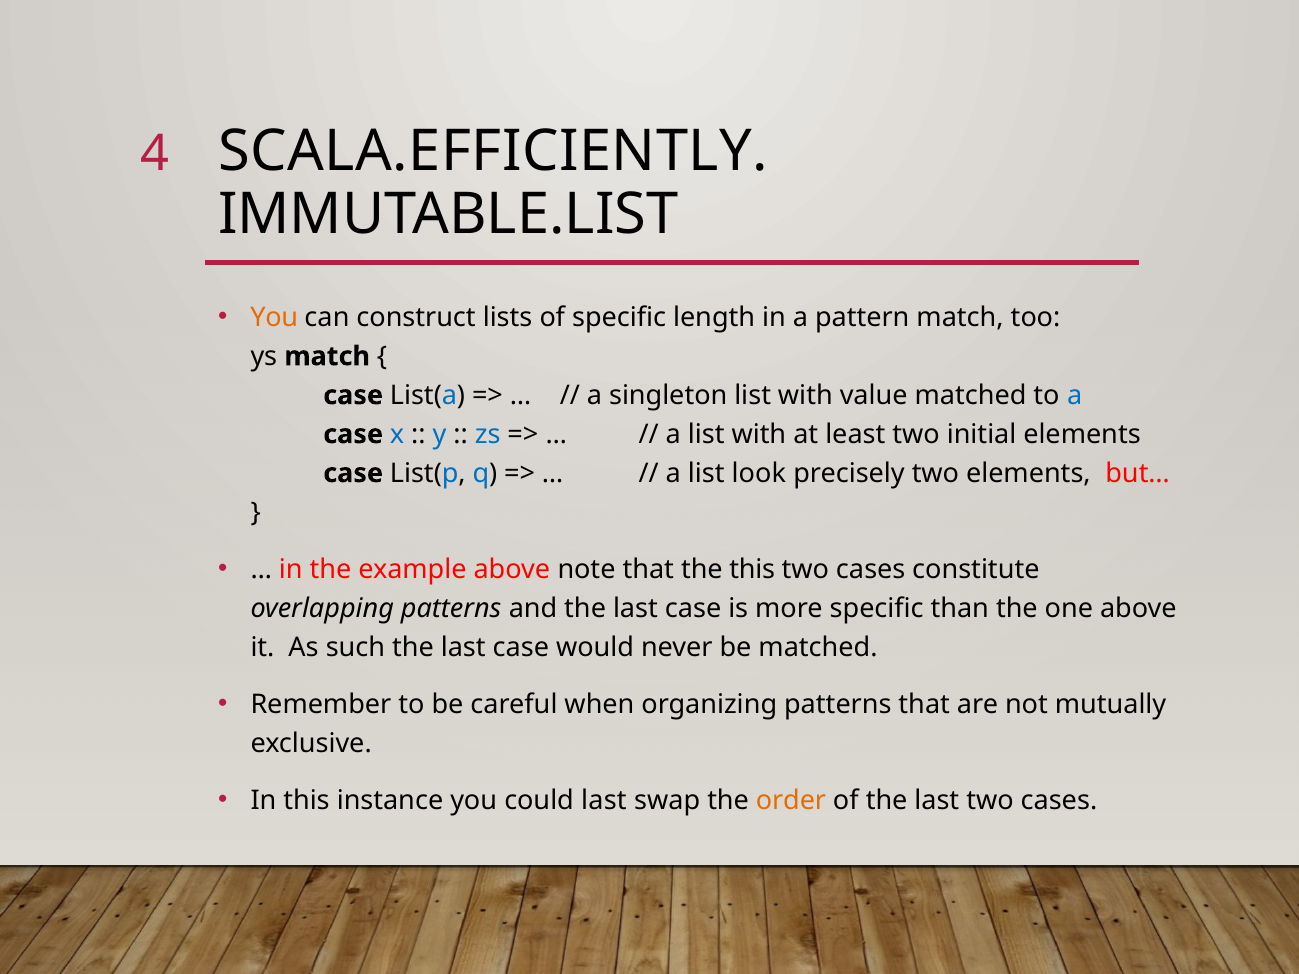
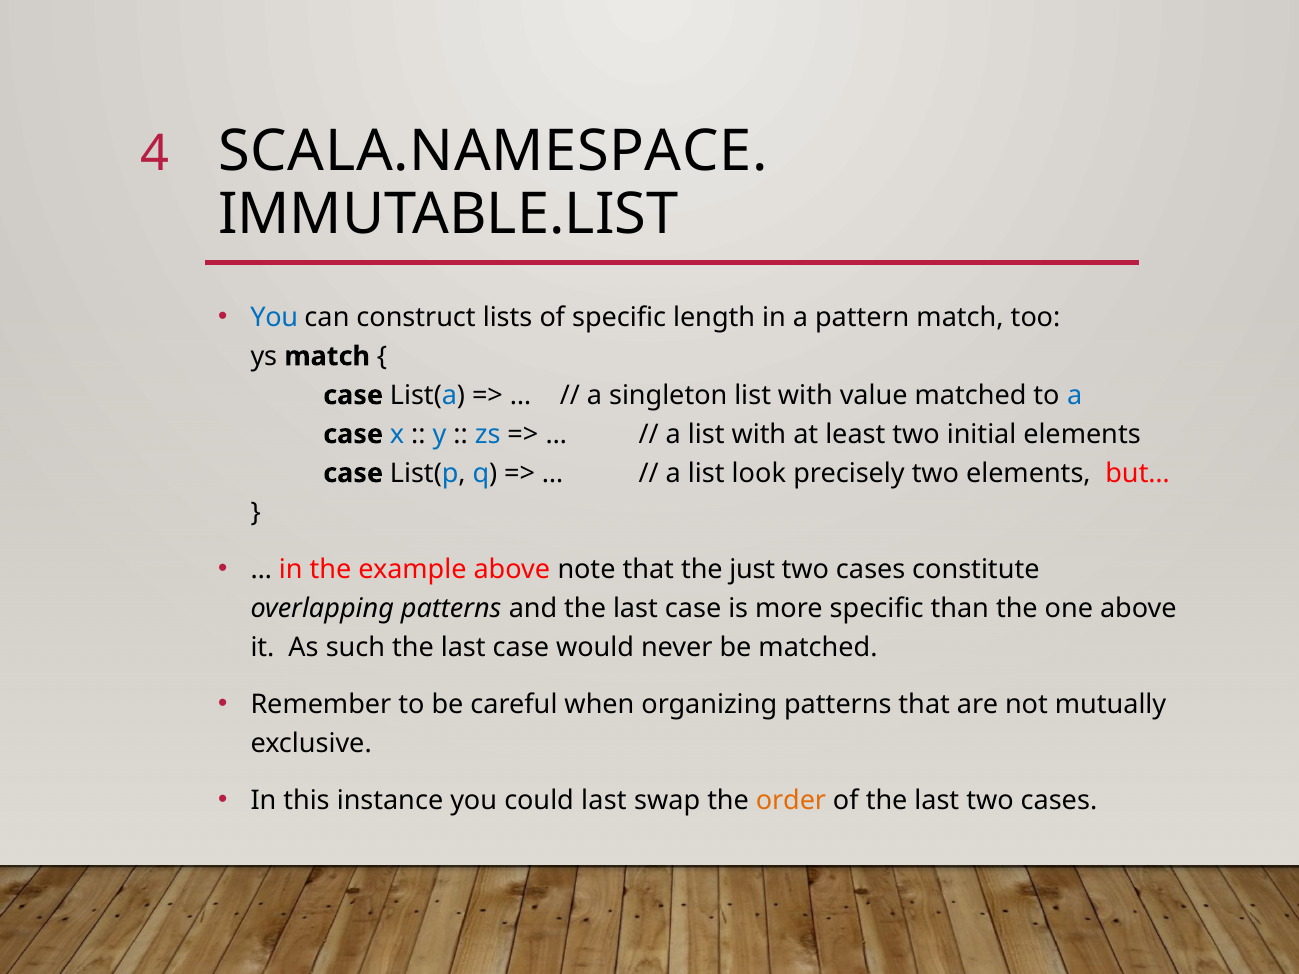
SCALA.EFFICIENTLY: SCALA.EFFICIENTLY -> SCALA.NAMESPACE
You at (274, 317) colour: orange -> blue
the this: this -> just
